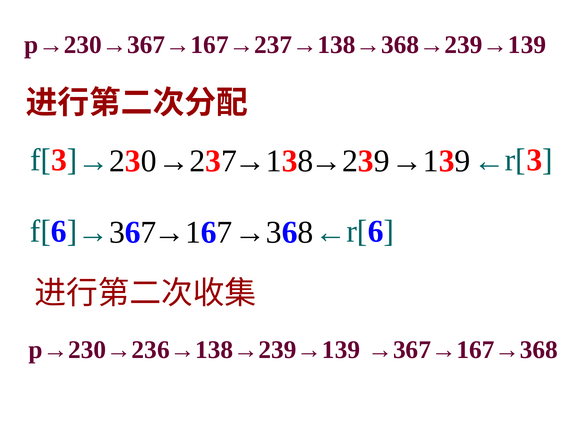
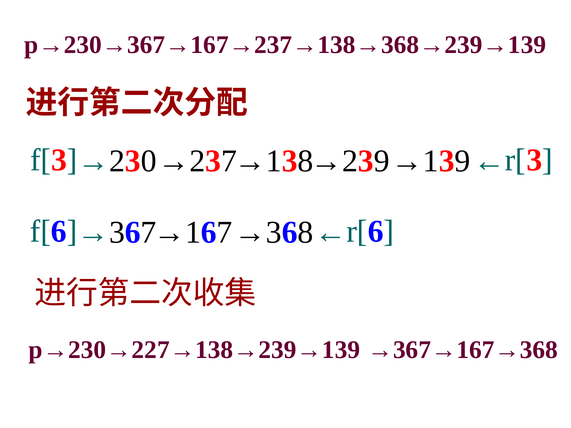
p→230→236→138→239→139: p→230→236→138→239→139 -> p→230→227→138→239→139
